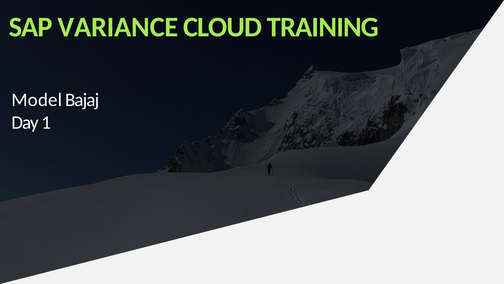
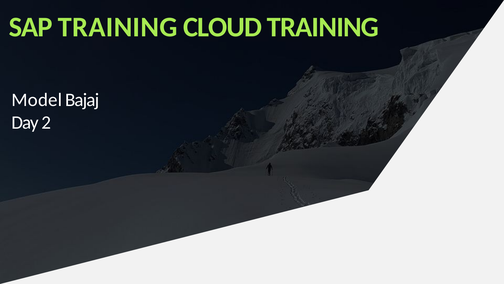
SAP VARIANCE: VARIANCE -> TRAINING
1: 1 -> 2
